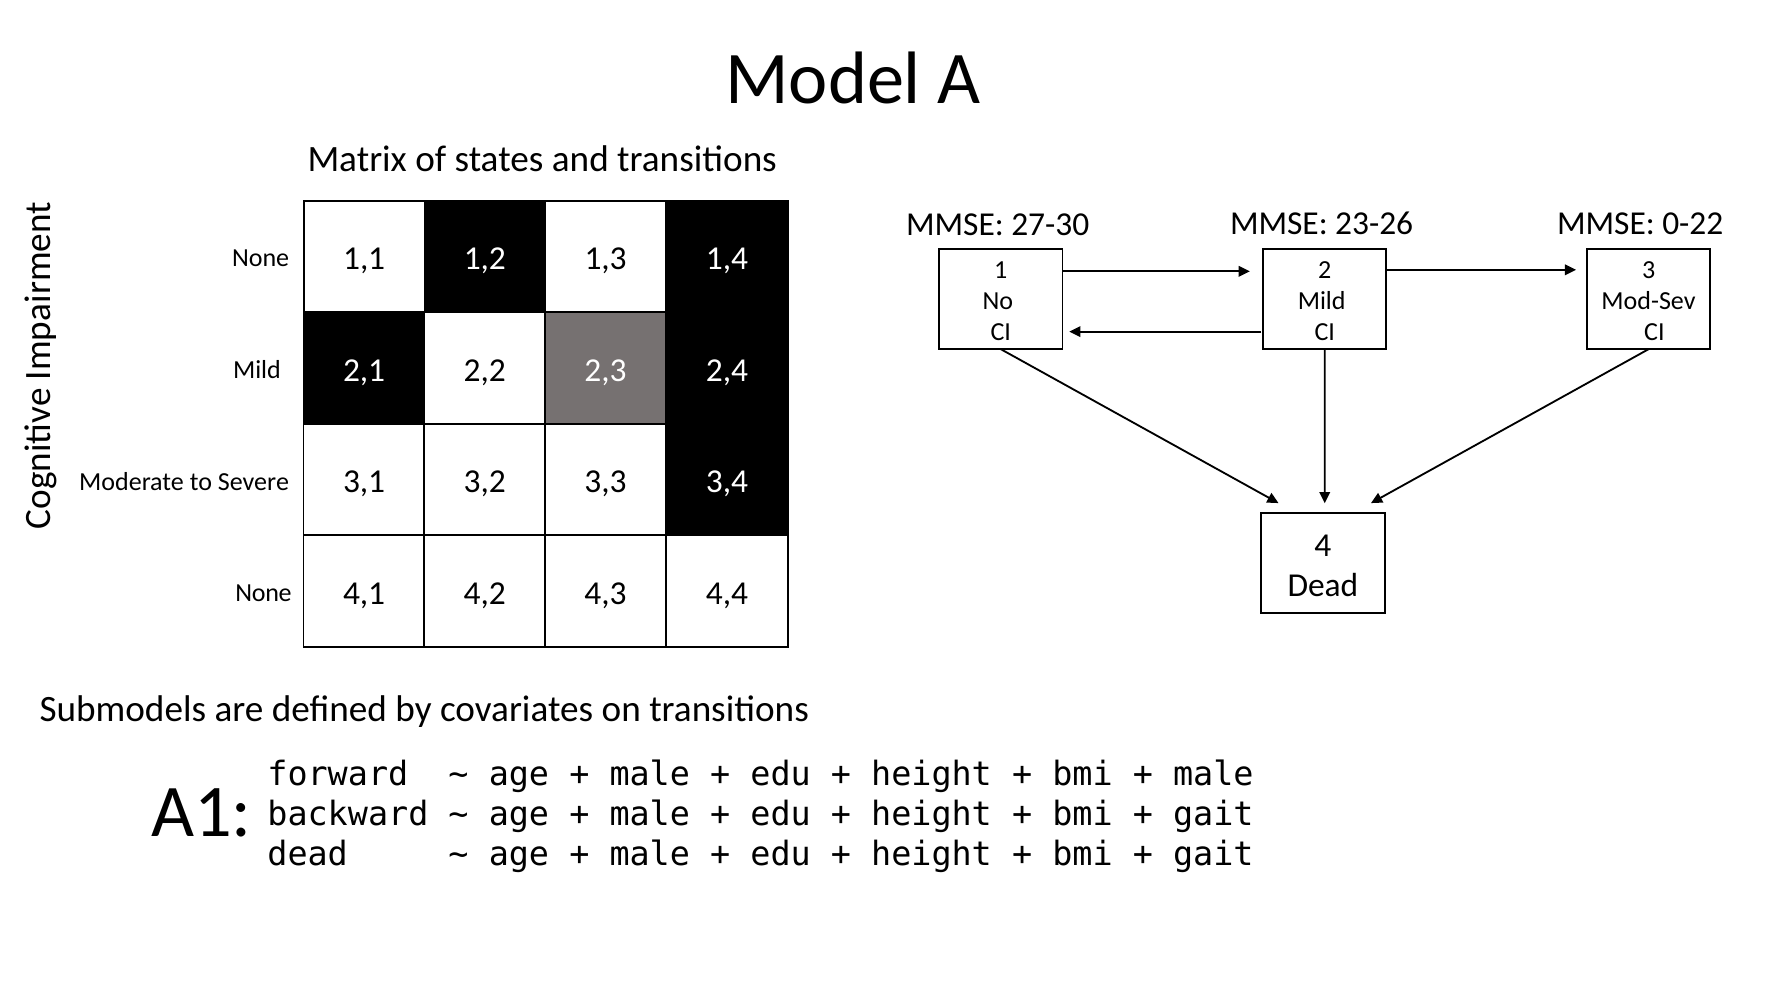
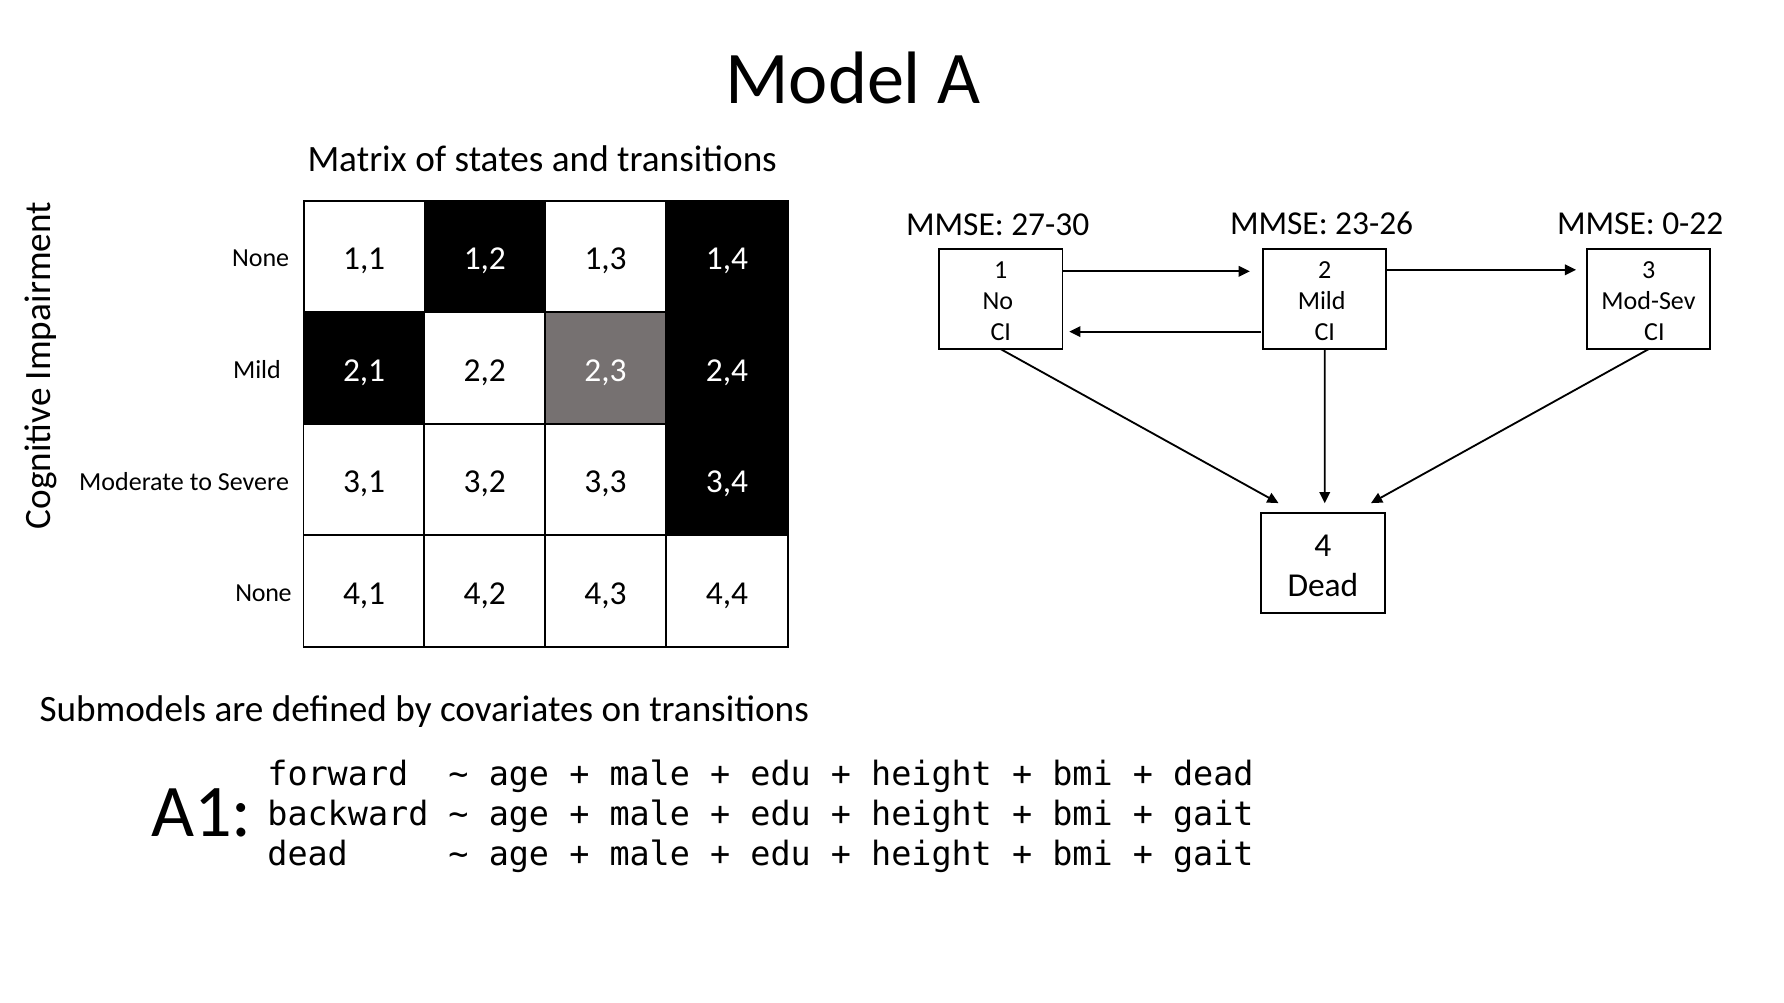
male at (1213, 775): male -> dead
